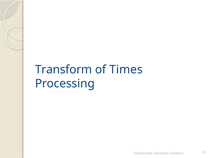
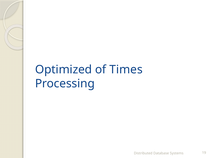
Transform: Transform -> Optimized
